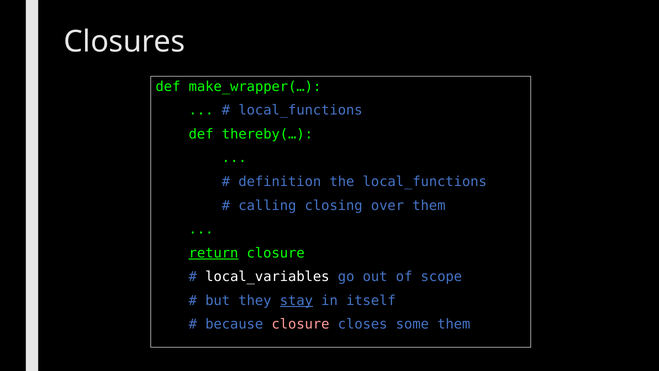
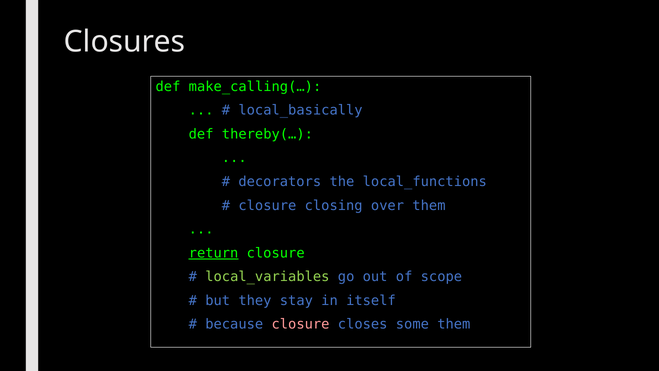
make_wrapper(…: make_wrapper(… -> make_calling(…
local_functions at (301, 110): local_functions -> local_basically
definition: definition -> decorators
calling at (267, 205): calling -> closure
local_variables colour: white -> light green
stay underline: present -> none
